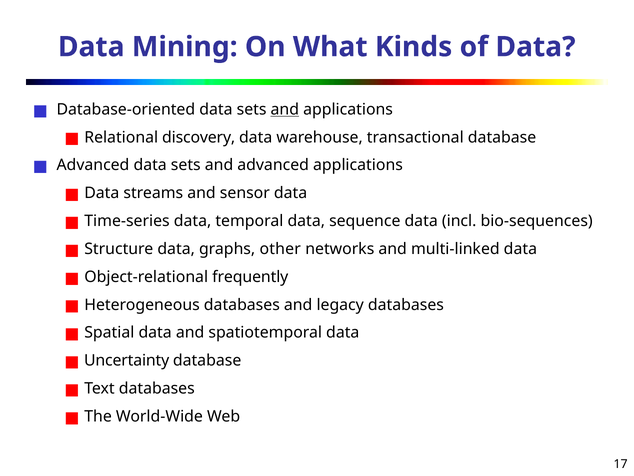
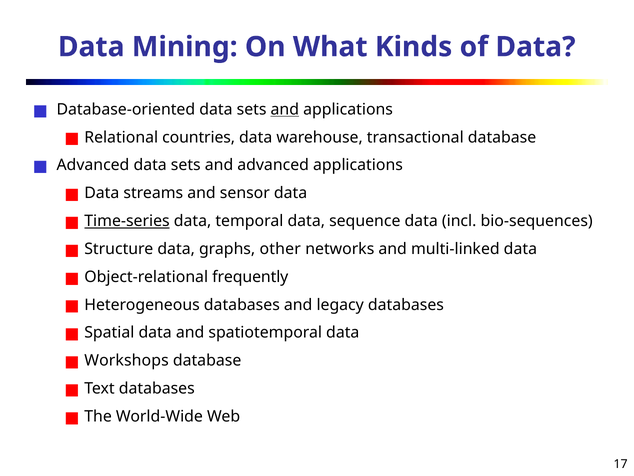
discovery: discovery -> countries
Time-series underline: none -> present
Uncertainty: Uncertainty -> Workshops
